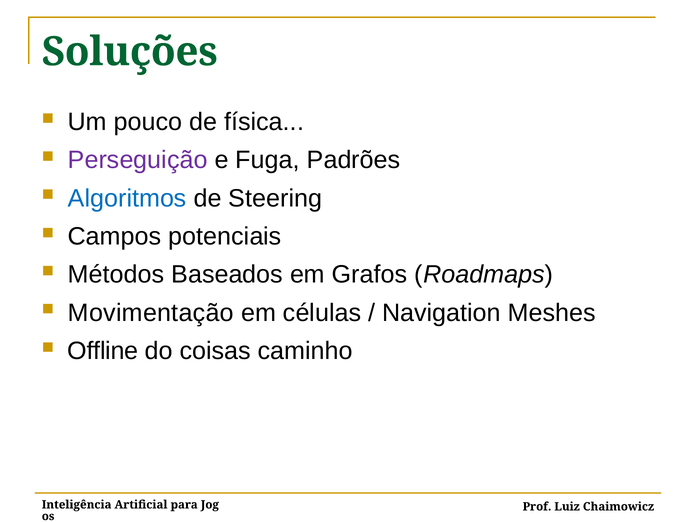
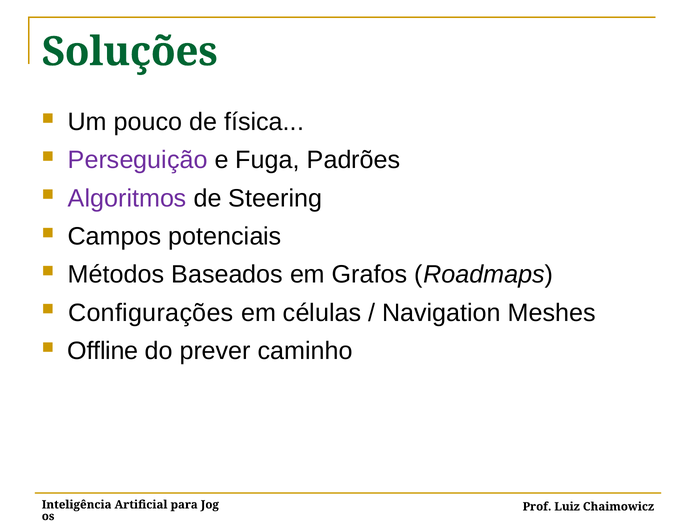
Algoritmos colour: blue -> purple
Movimentação: Movimentação -> Configurações
coisas: coisas -> prever
